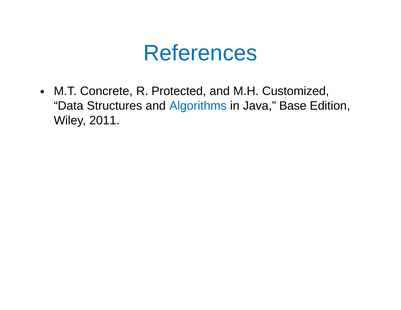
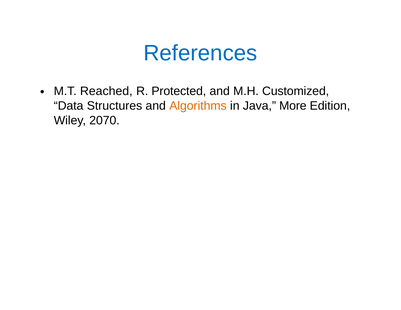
Concrete: Concrete -> Reached
Algorithms colour: blue -> orange
Base: Base -> More
2011: 2011 -> 2070
